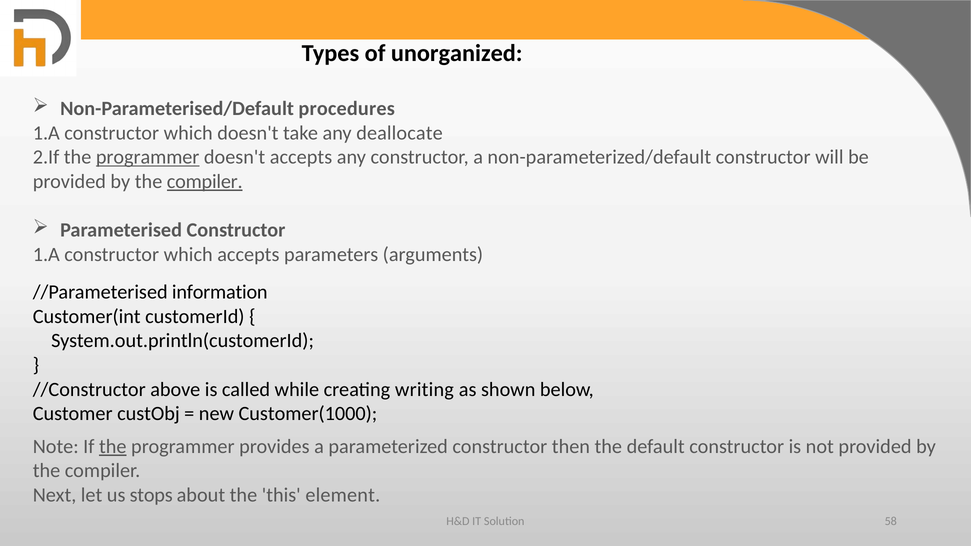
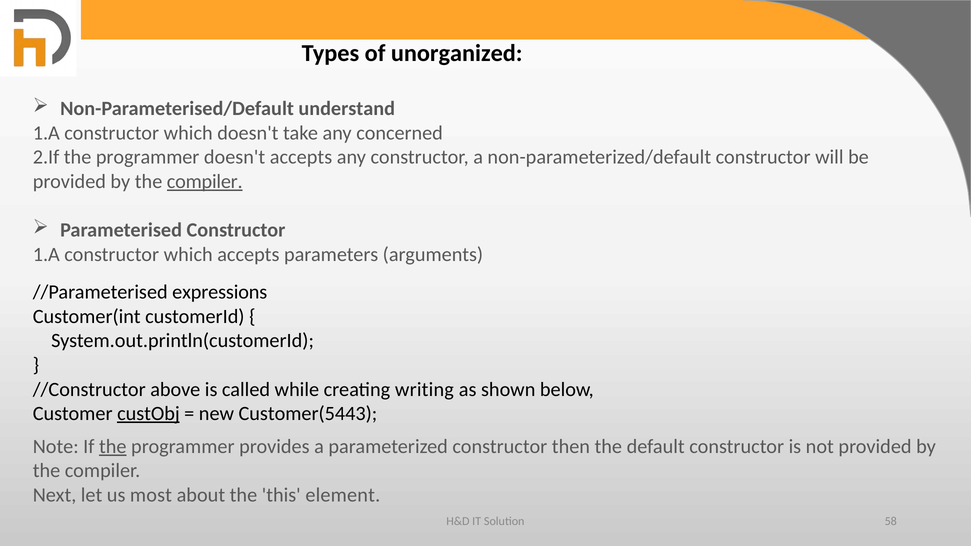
procedures: procedures -> understand
deallocate: deallocate -> concerned
programmer at (148, 157) underline: present -> none
information: information -> expressions
custObj underline: none -> present
Customer(1000: Customer(1000 -> Customer(5443
stops: stops -> most
